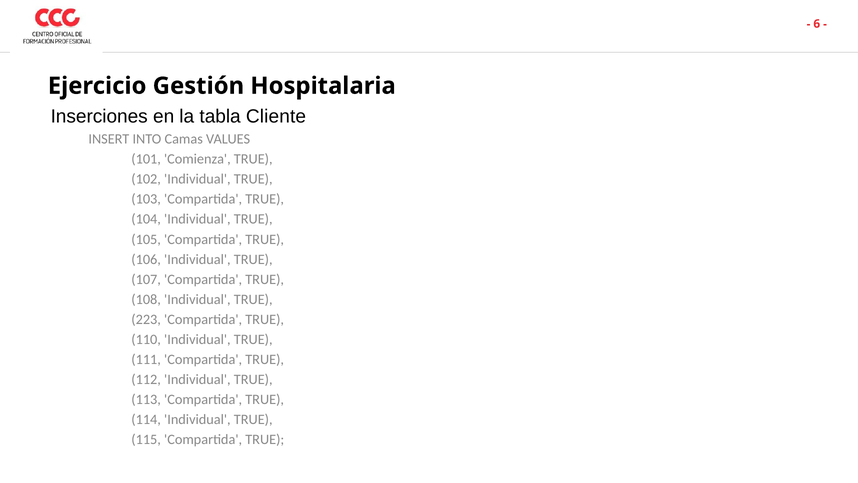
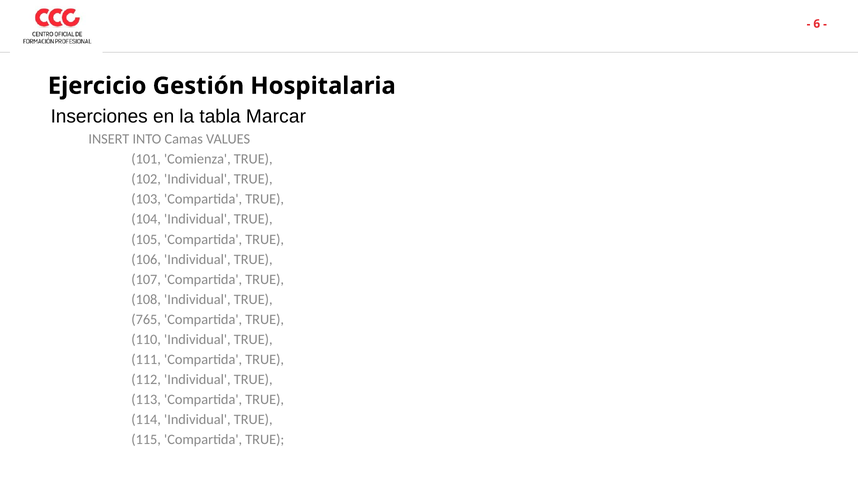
Cliente: Cliente -> Marcar
223: 223 -> 765
